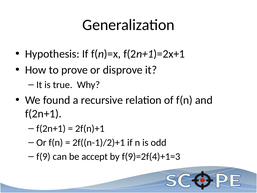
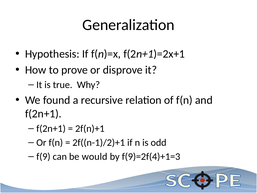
accept: accept -> would
